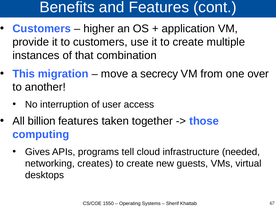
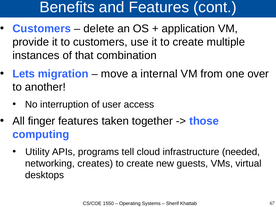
higher: higher -> delete
This: This -> Lets
secrecy: secrecy -> internal
billion: billion -> finger
Gives: Gives -> Utility
